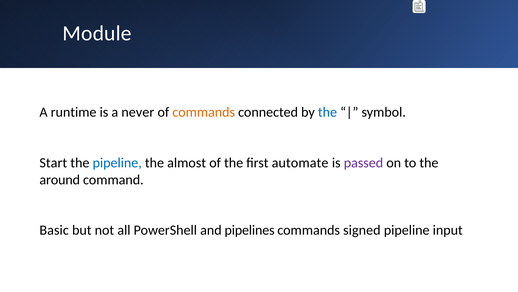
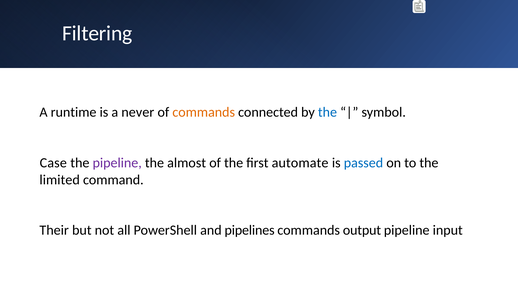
Module: Module -> Filtering
Start: Start -> Case
pipeline at (117, 163) colour: blue -> purple
passed colour: purple -> blue
around: around -> limited
Basic: Basic -> Their
signed: signed -> output
